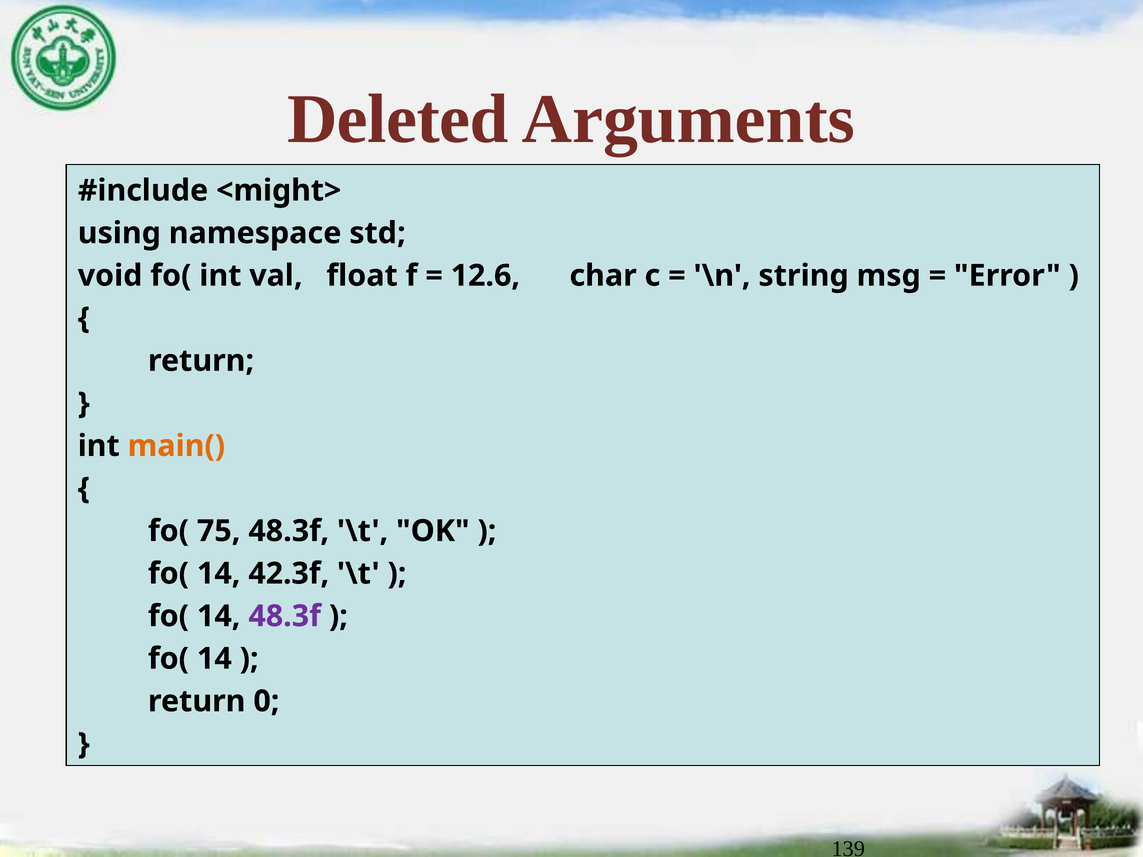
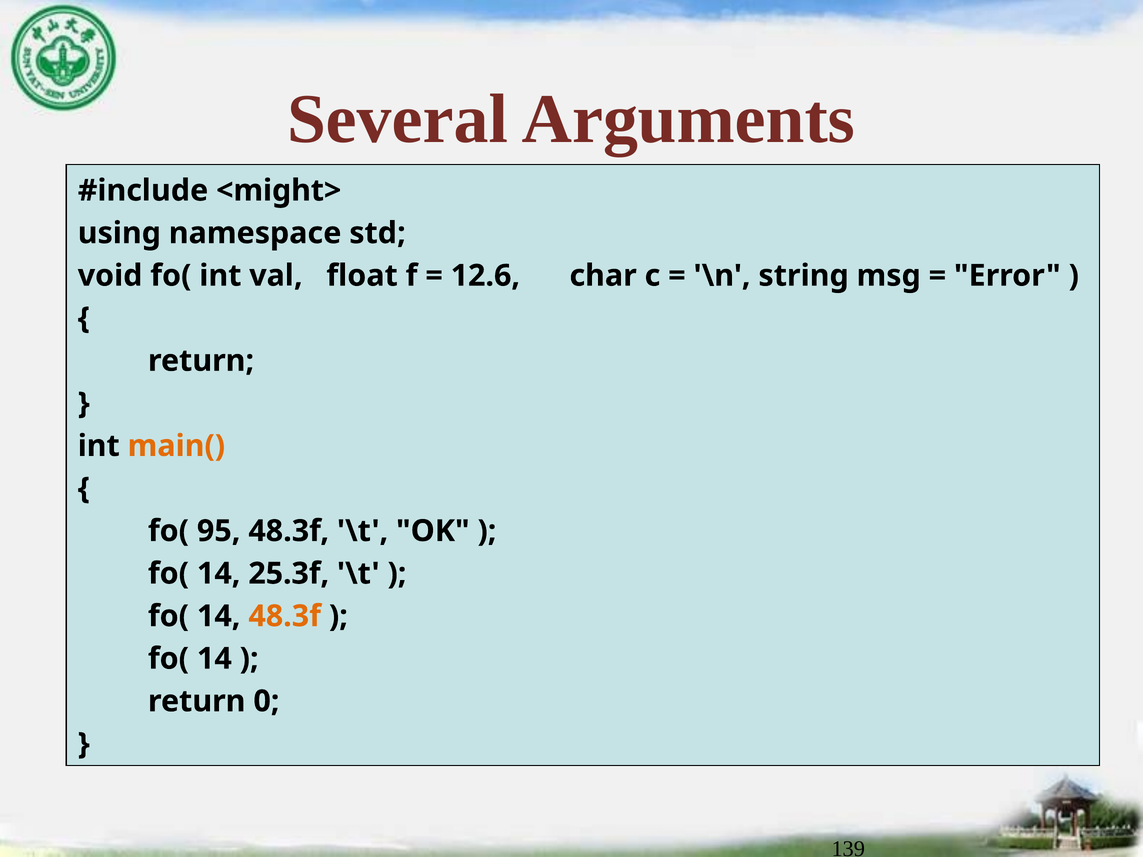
Deleted: Deleted -> Several
75: 75 -> 95
42.3f: 42.3f -> 25.3f
48.3f at (285, 616) colour: purple -> orange
